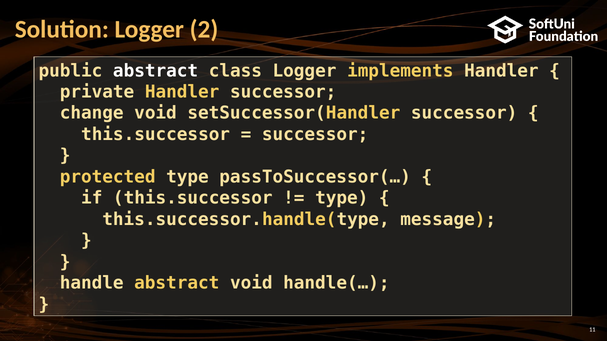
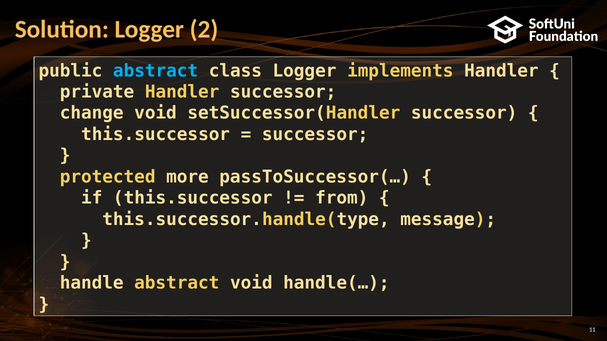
abstract at (156, 71) colour: white -> light blue
protected type: type -> more
type at (342, 198): type -> from
